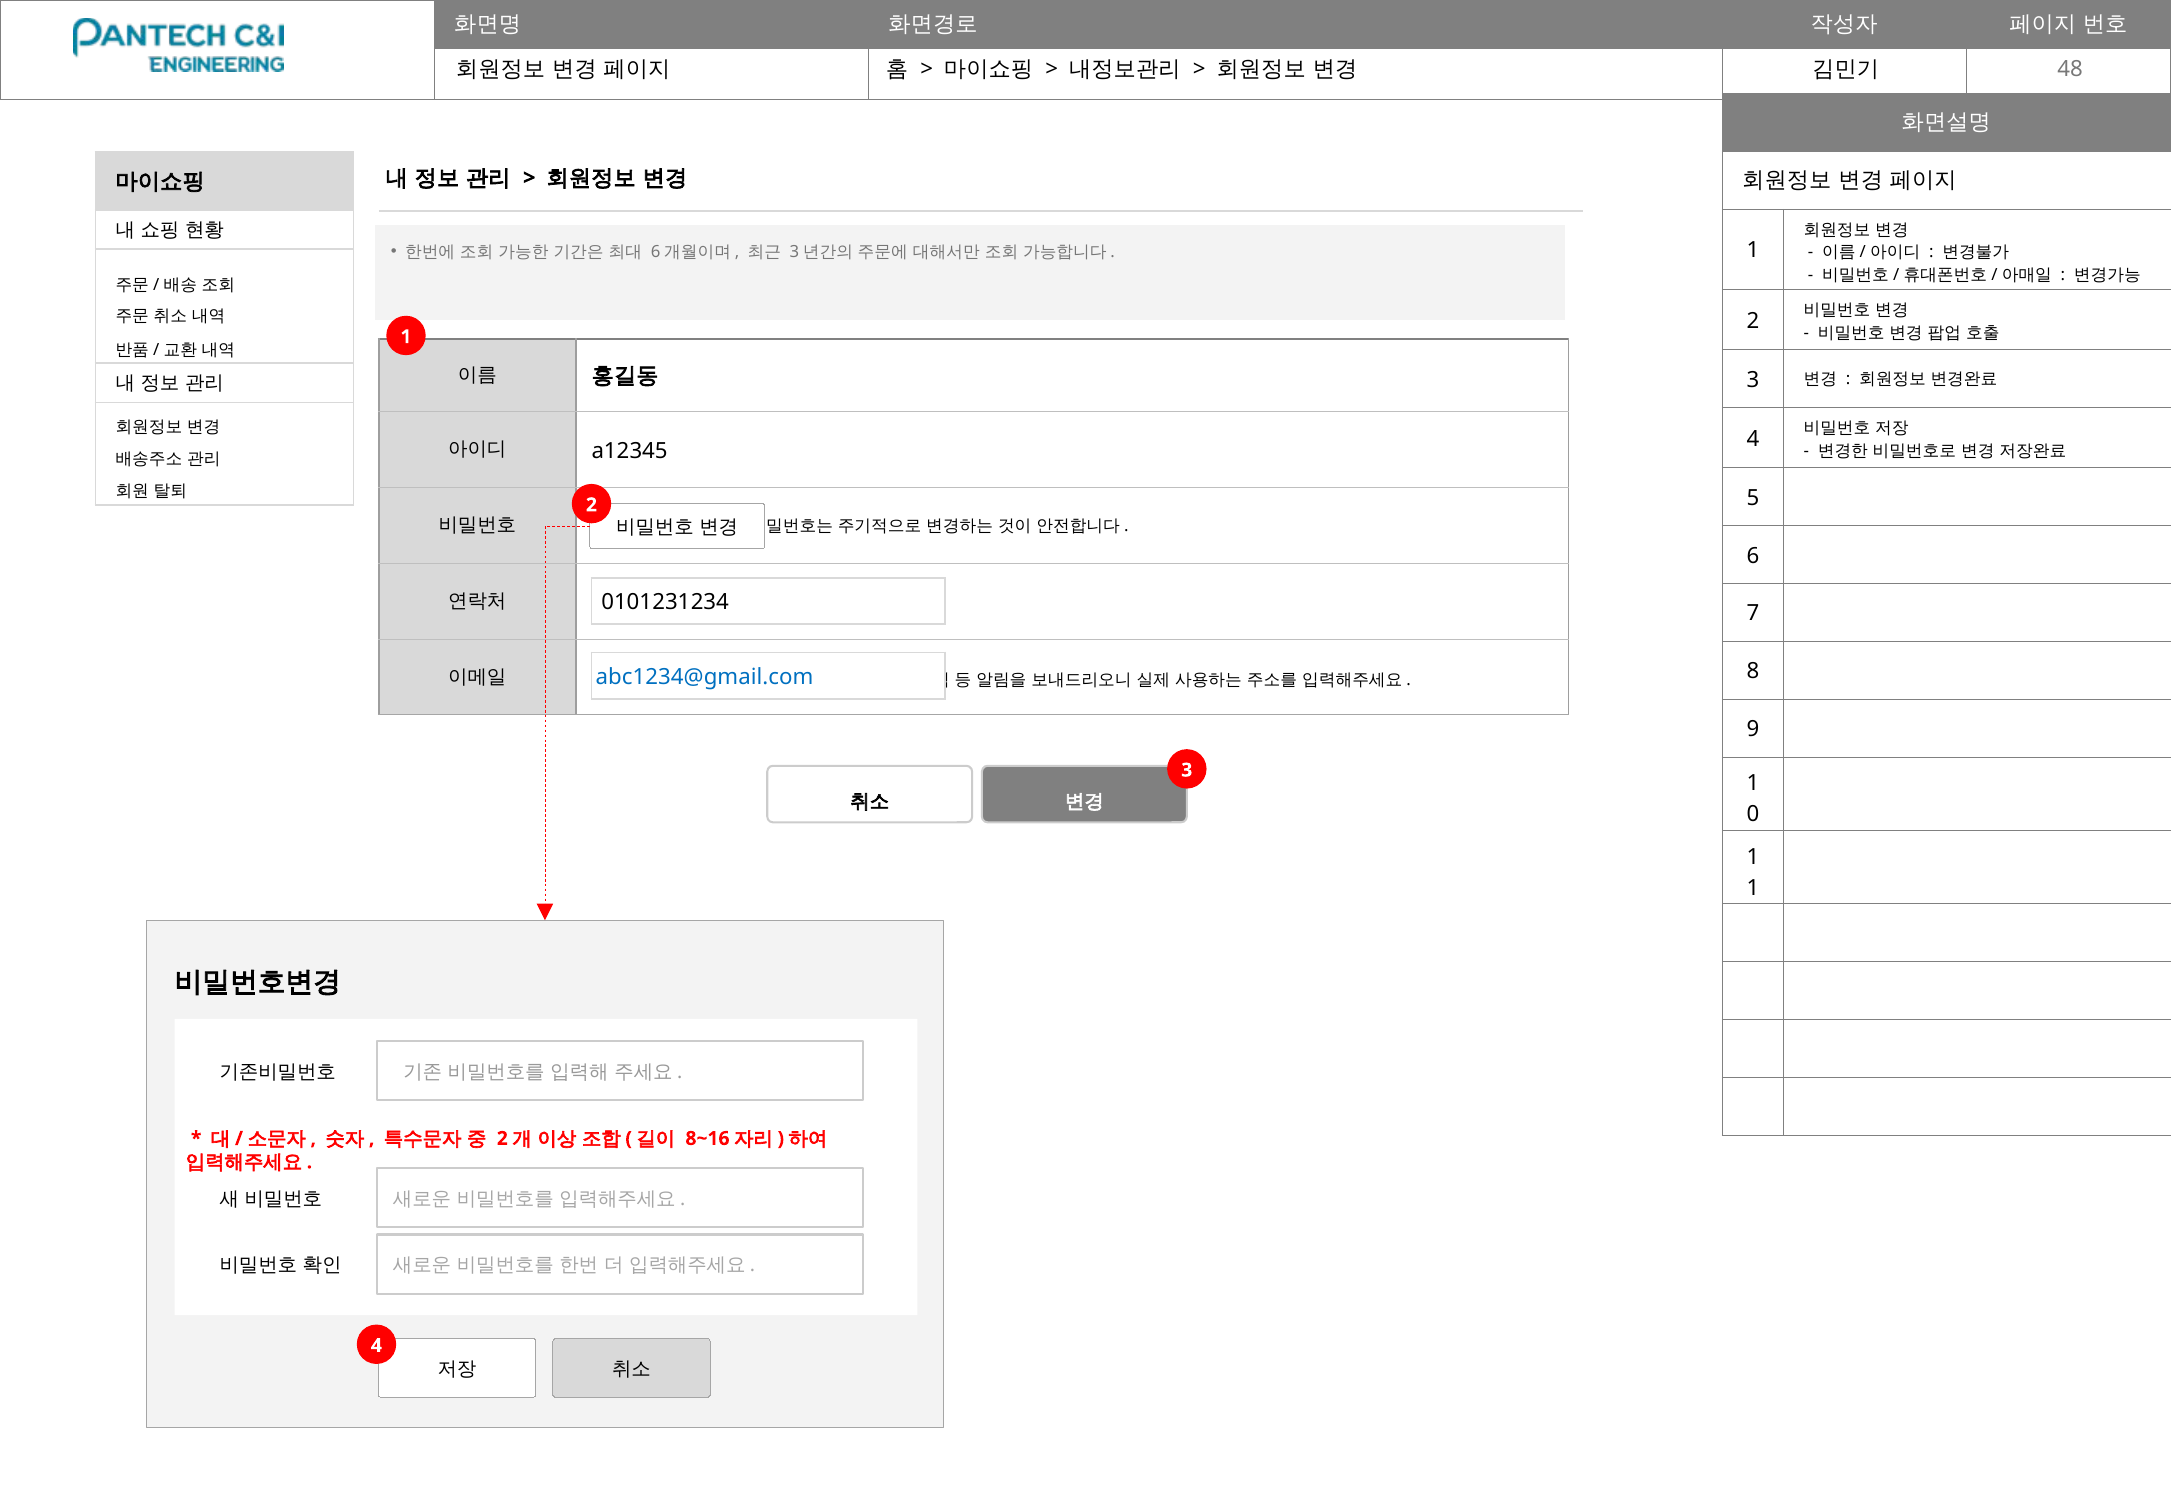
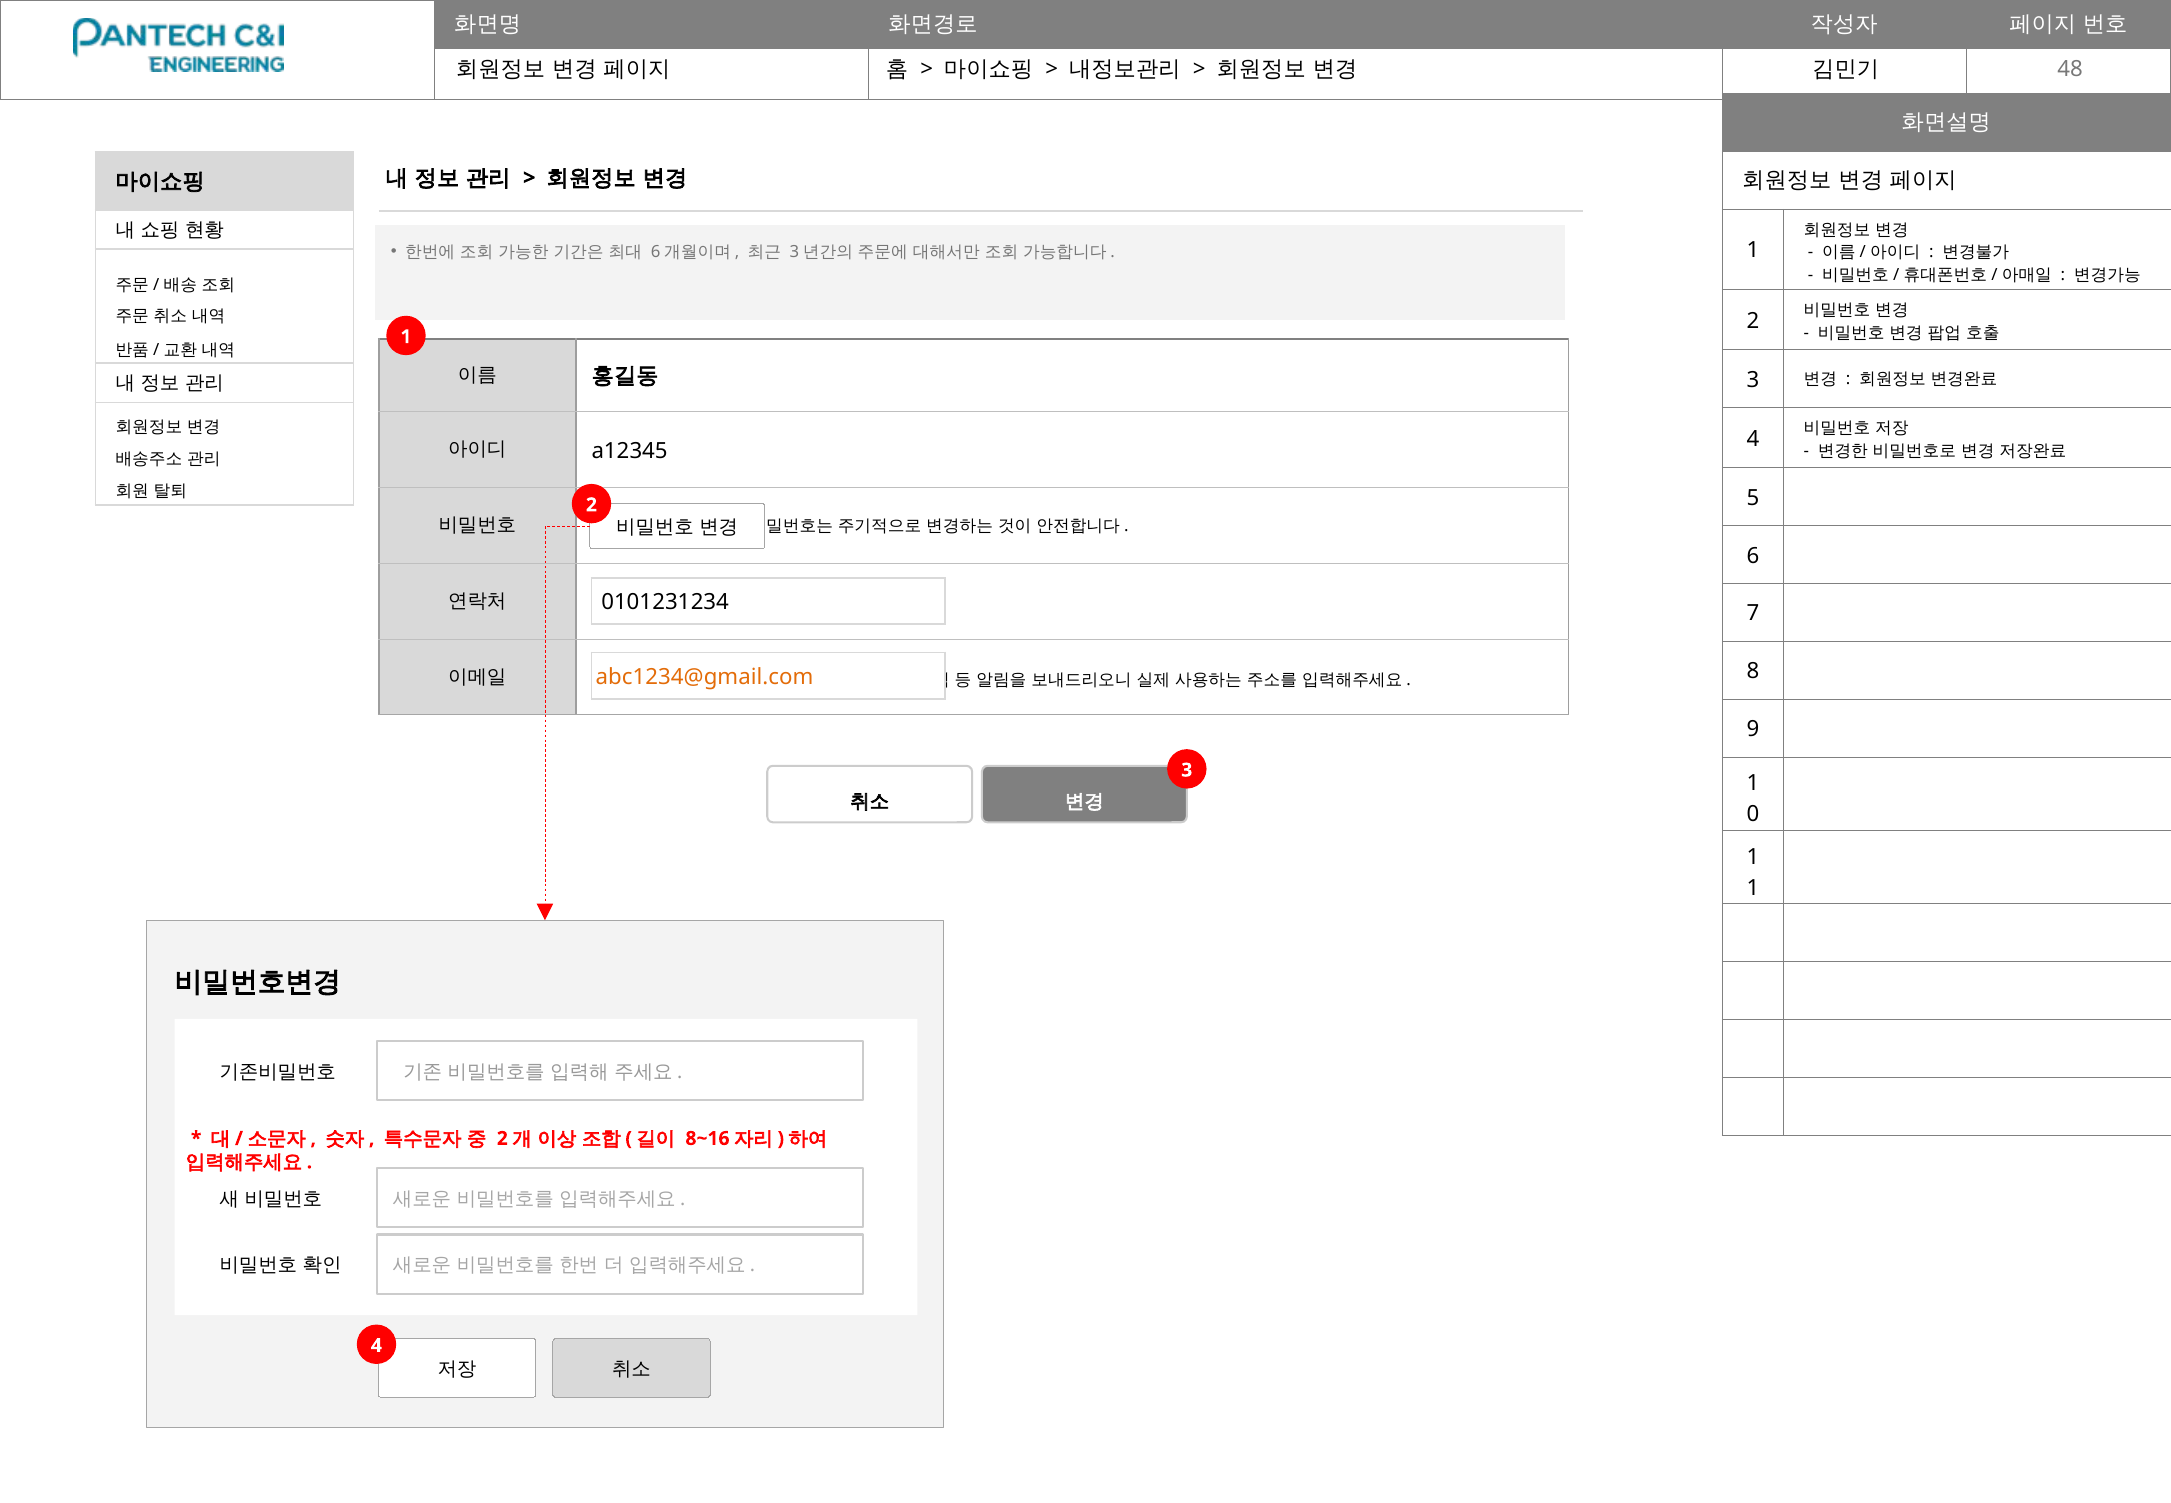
abc1234@gmail.com colour: blue -> orange
